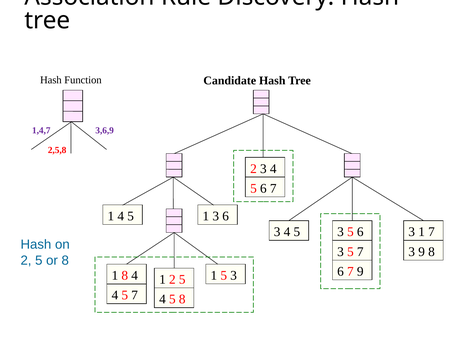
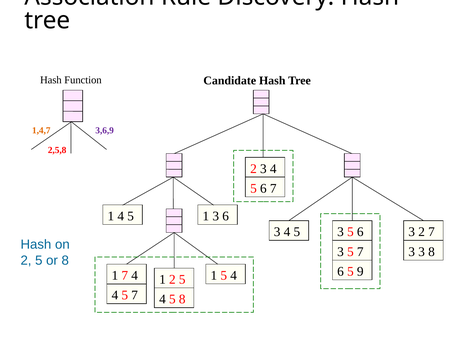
1,4,7 colour: purple -> orange
4 5 3 1: 1 -> 2
3 9: 9 -> 3
7 at (350, 272): 7 -> 5
1 8: 8 -> 7
1 5 3: 3 -> 4
